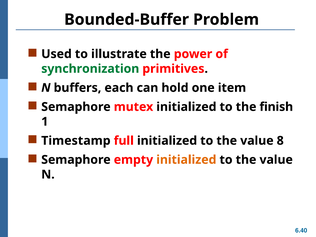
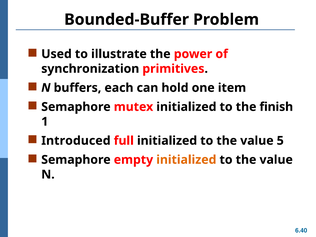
synchronization colour: green -> black
Timestamp: Timestamp -> Introduced
8: 8 -> 5
